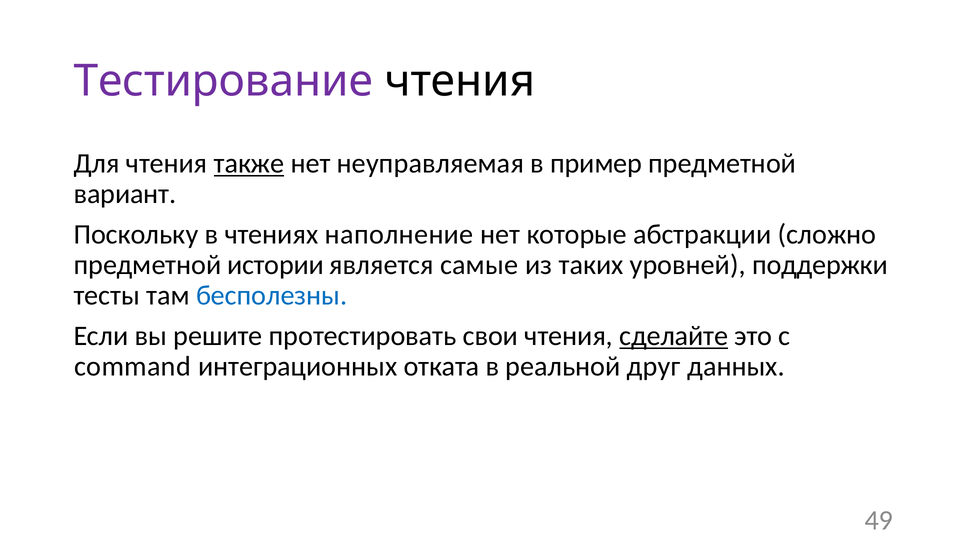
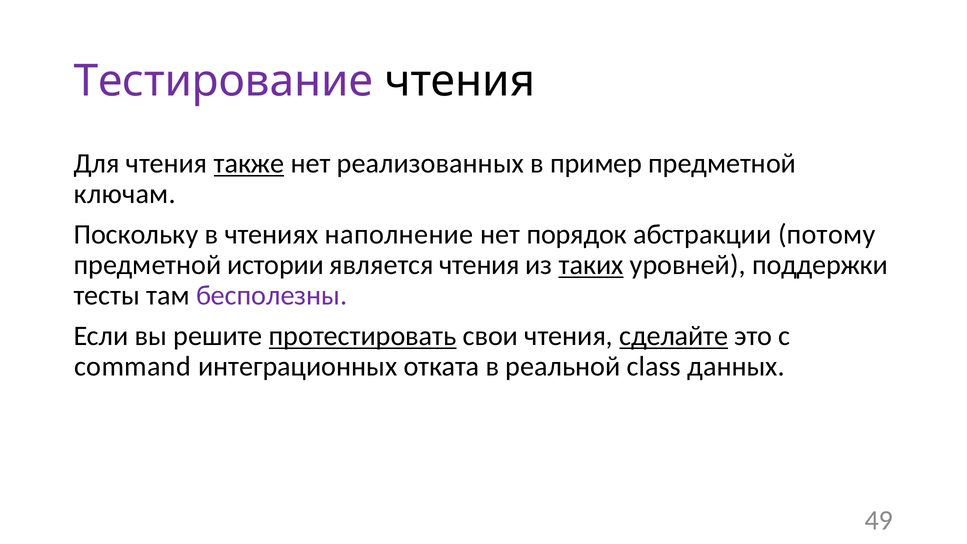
неуправляемая: неуправляемая -> реализованных
вариант: вариант -> ключам
которые: которые -> порядок
сложно: сложно -> потому
является самые: самые -> чтения
таких underline: none -> present
бесполезны colour: blue -> purple
протестировать underline: none -> present
друг: друг -> class
